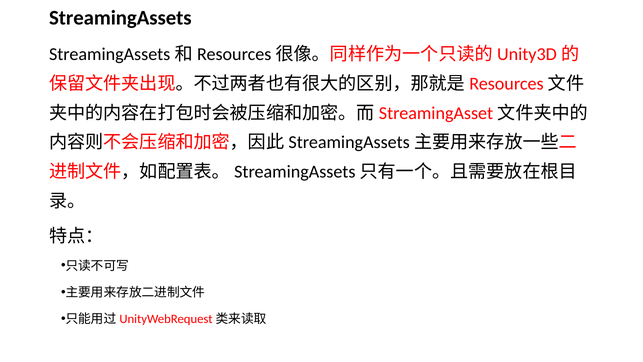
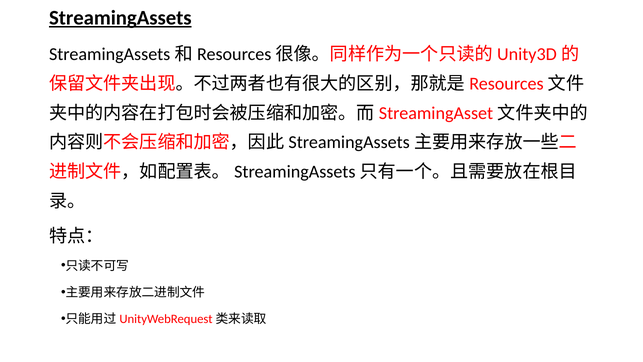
StreamingAssets underline: none -> present
